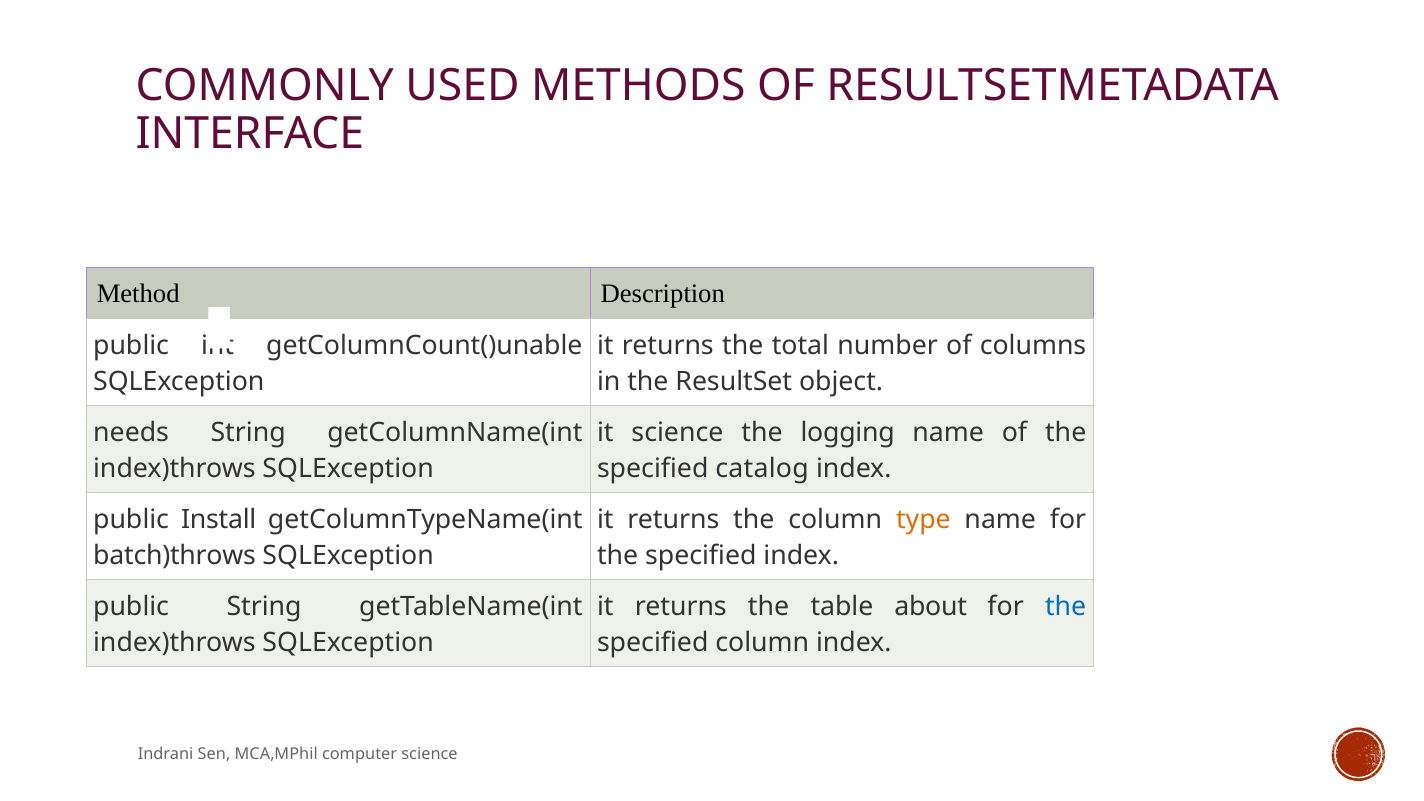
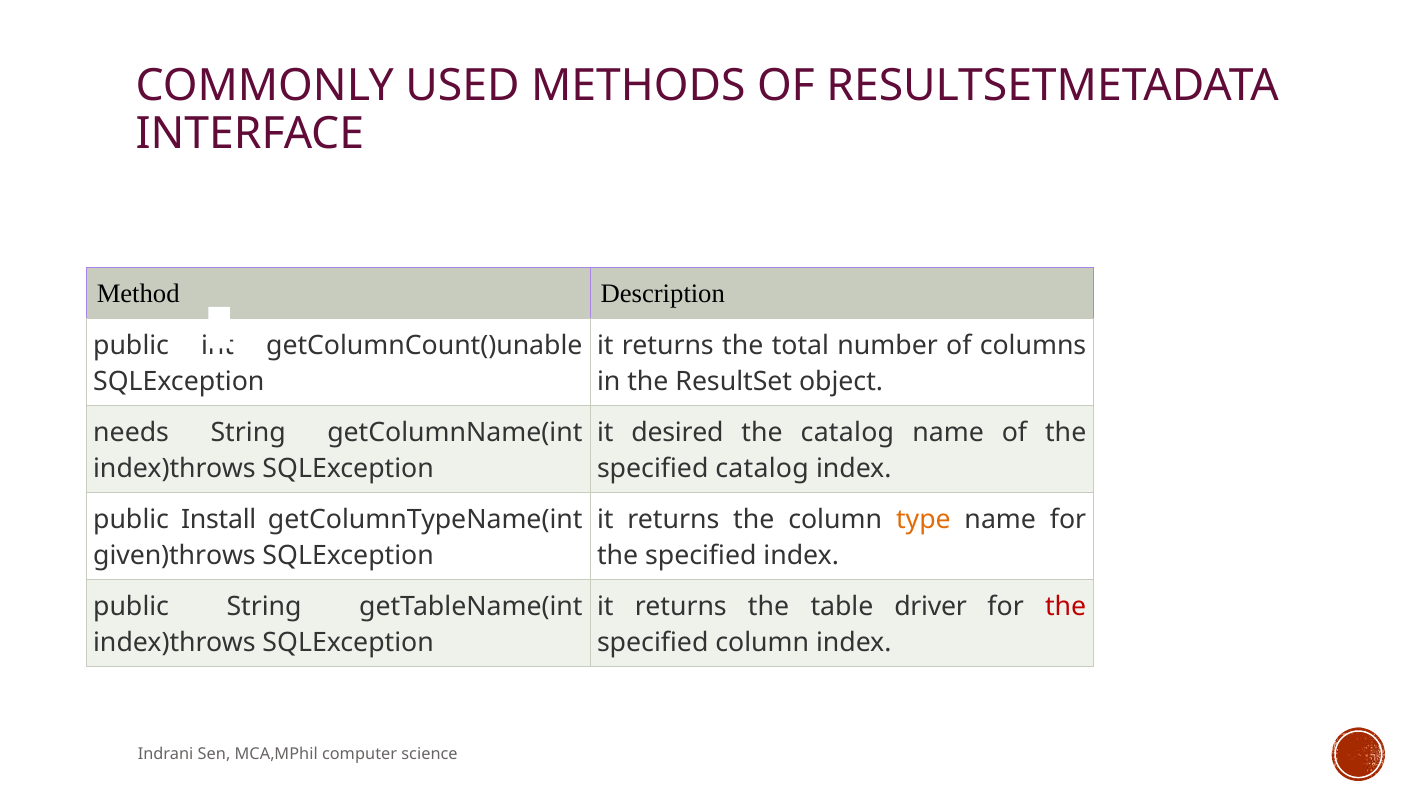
it science: science -> desired
the logging: logging -> catalog
batch)throws: batch)throws -> given)throws
about: about -> driver
the at (1066, 606) colour: blue -> red
